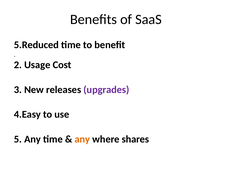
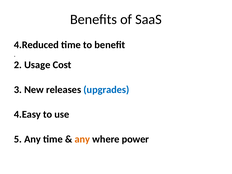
5.Reduced: 5.Reduced -> 4.Reduced
upgrades colour: purple -> blue
shares: shares -> power
